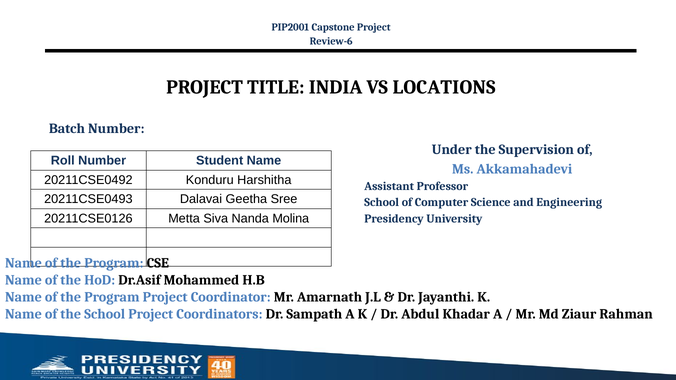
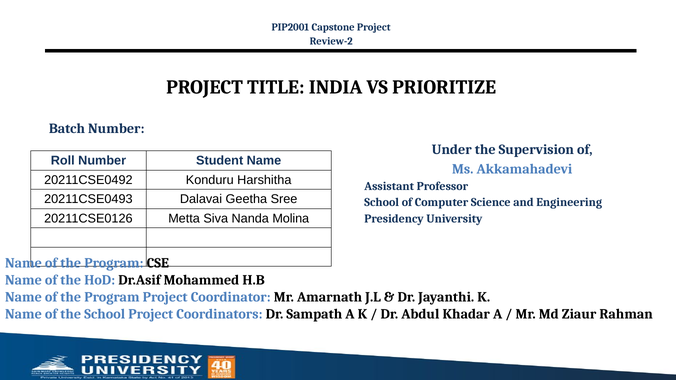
Review-6: Review-6 -> Review-2
LOCATIONS: LOCATIONS -> PRIORITIZE
